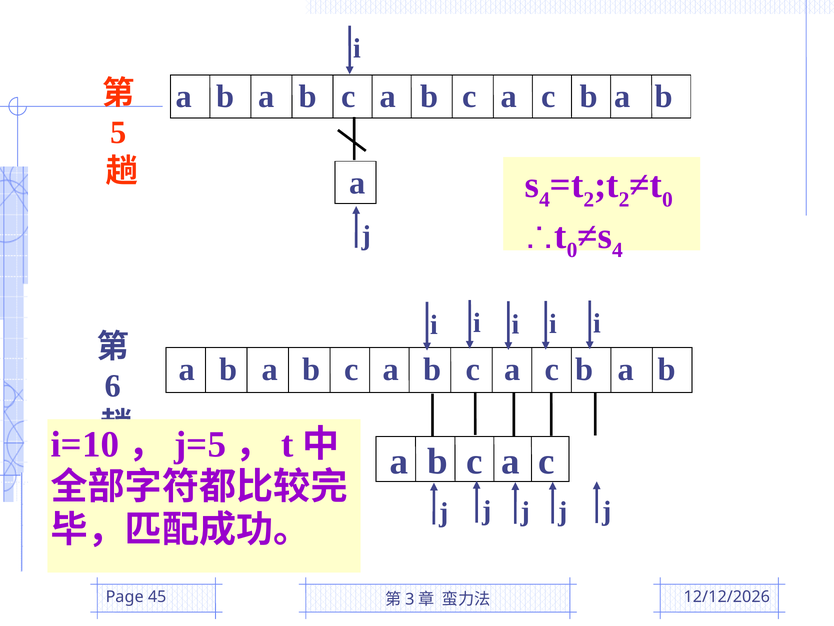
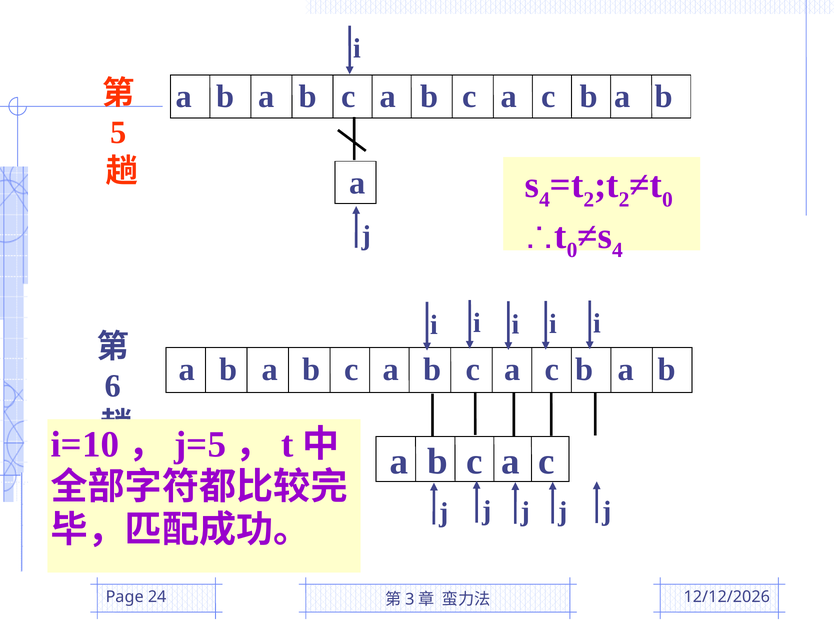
45: 45 -> 24
